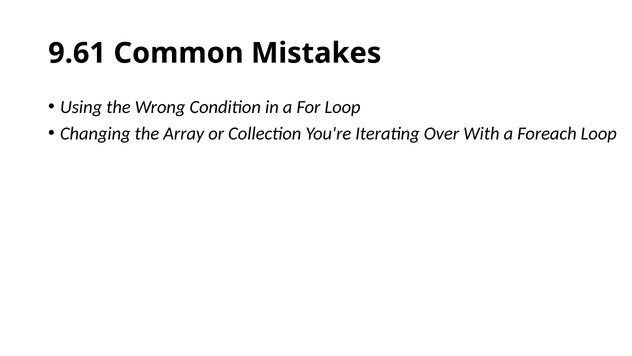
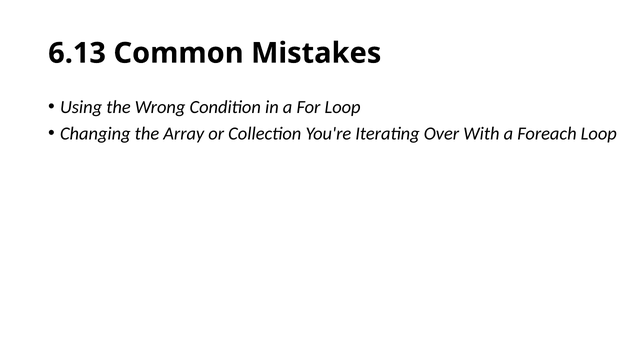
9.61: 9.61 -> 6.13
